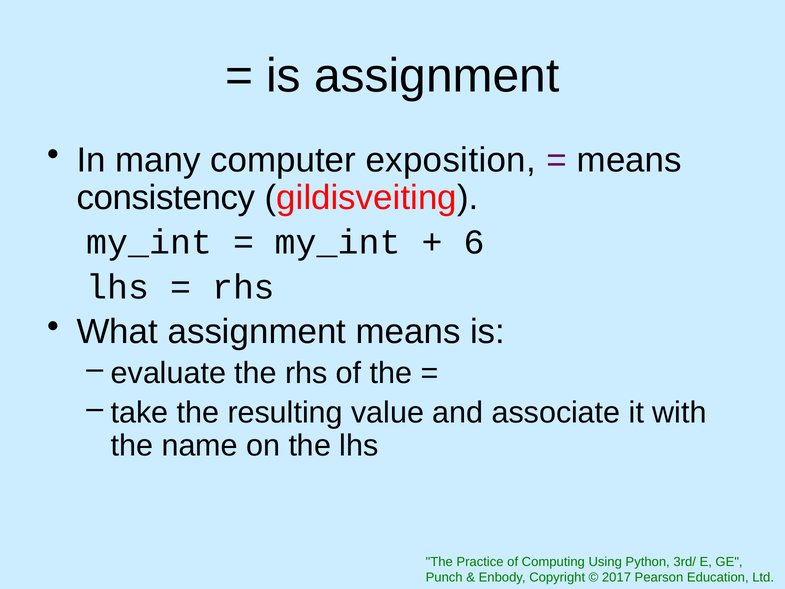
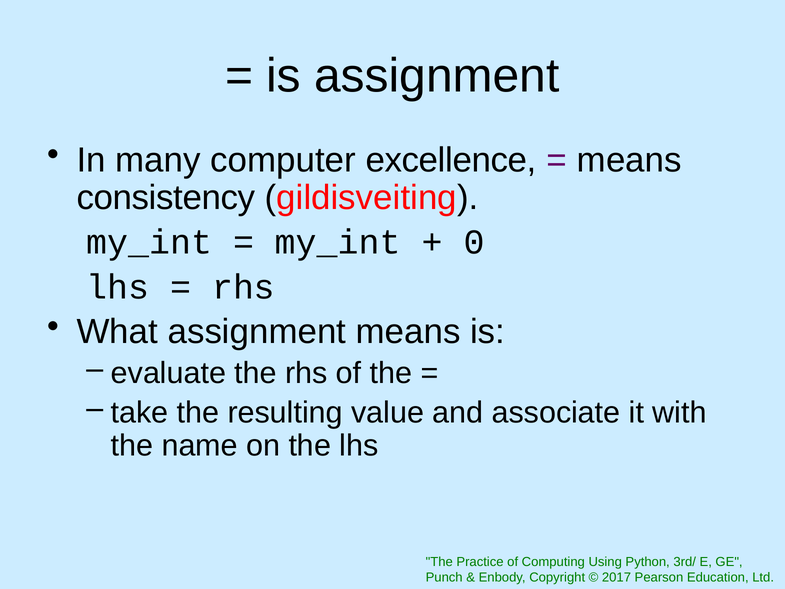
exposition: exposition -> excellence
6: 6 -> 0
